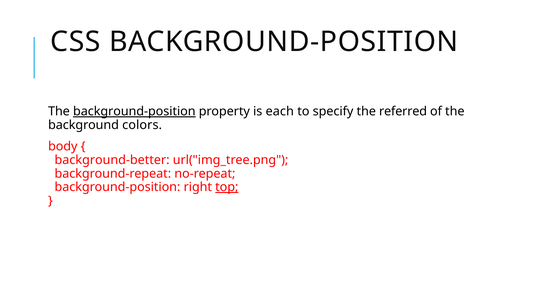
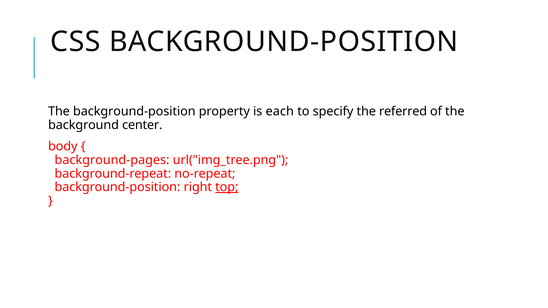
background-position at (134, 112) underline: present -> none
colors: colors -> center
background-better: background-better -> background-pages
